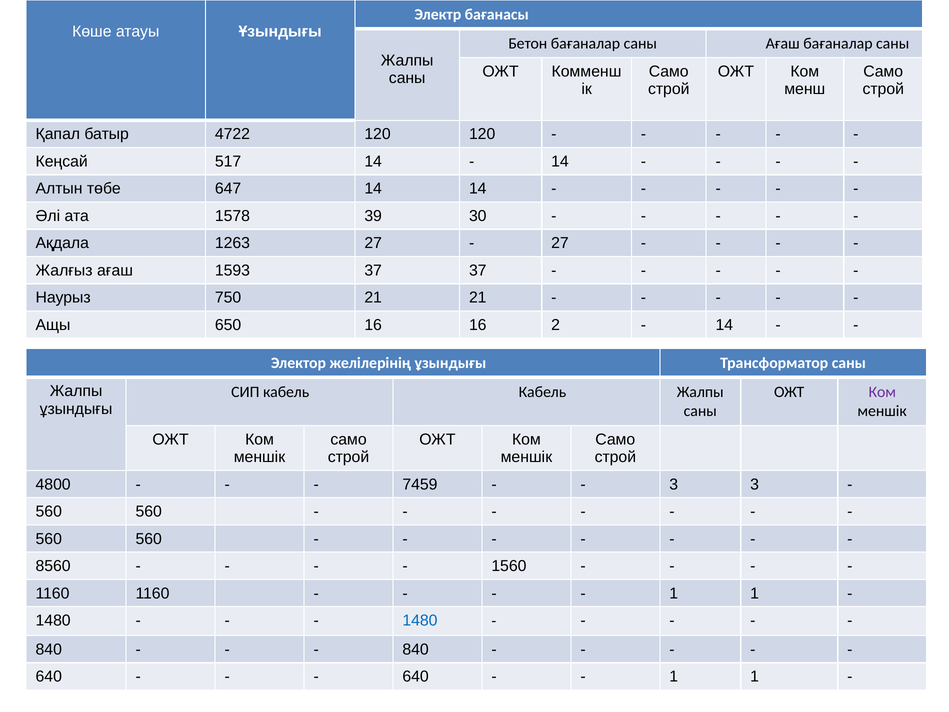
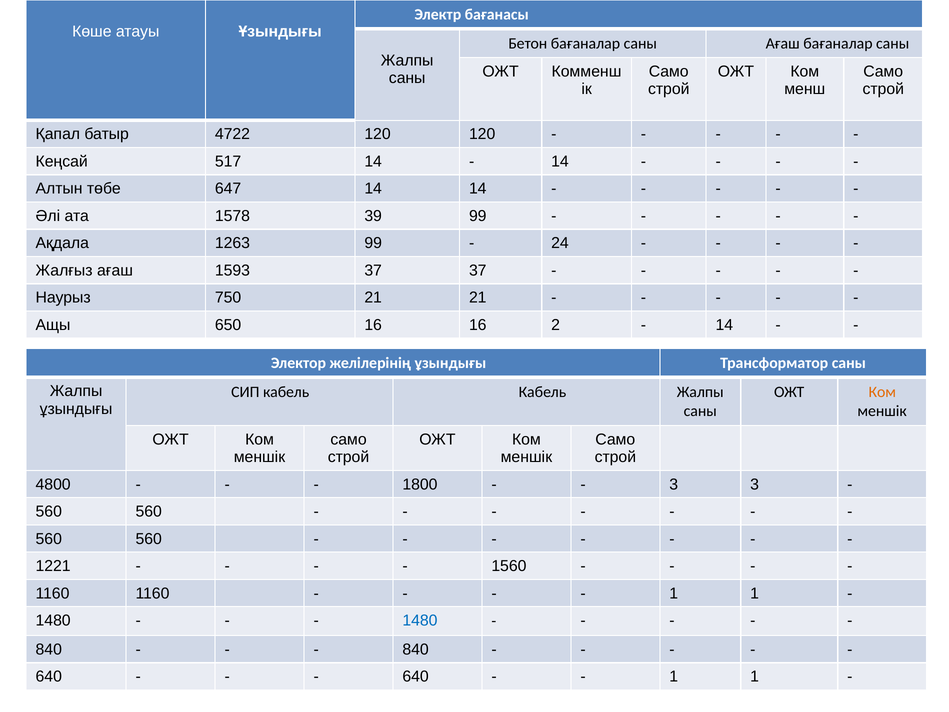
39 30: 30 -> 99
1263 27: 27 -> 99
27 at (560, 243): 27 -> 24
Ком at (882, 392) colour: purple -> orange
7459: 7459 -> 1800
8560: 8560 -> 1221
